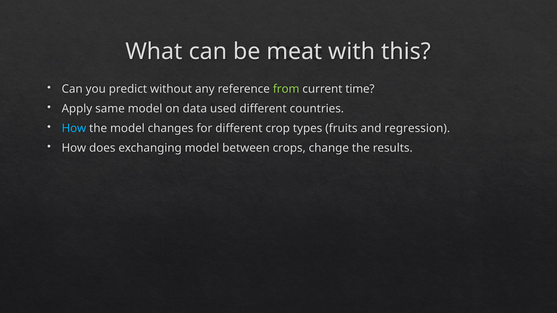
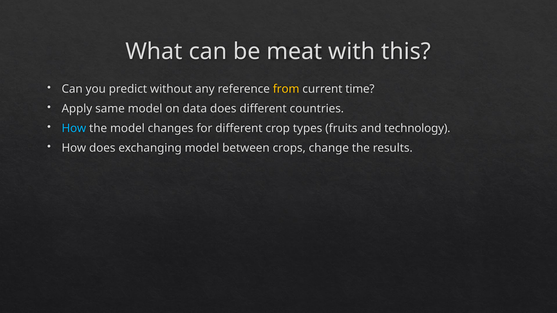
from colour: light green -> yellow
data used: used -> does
regression: regression -> technology
